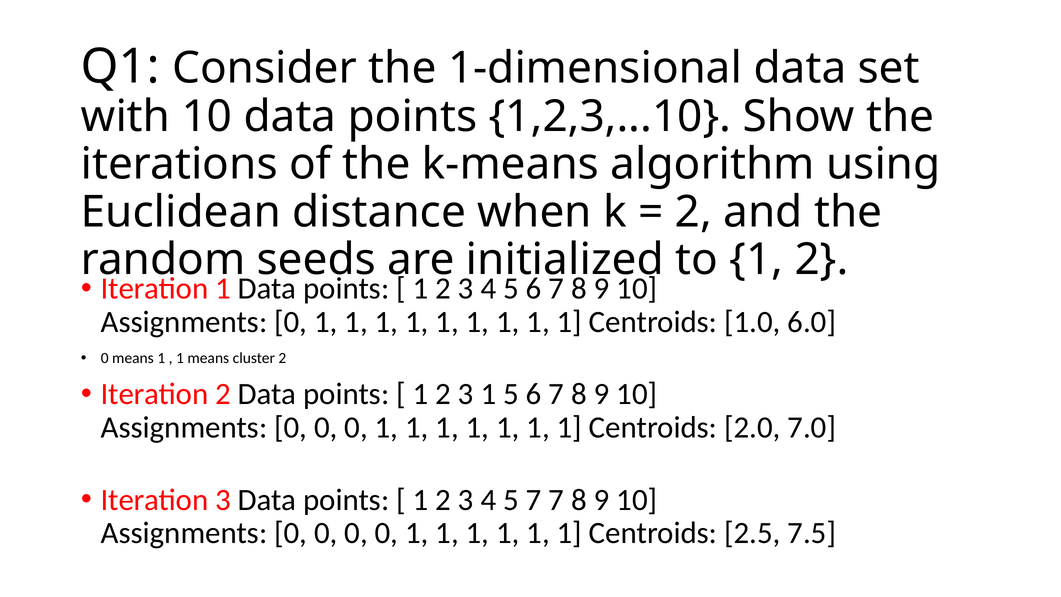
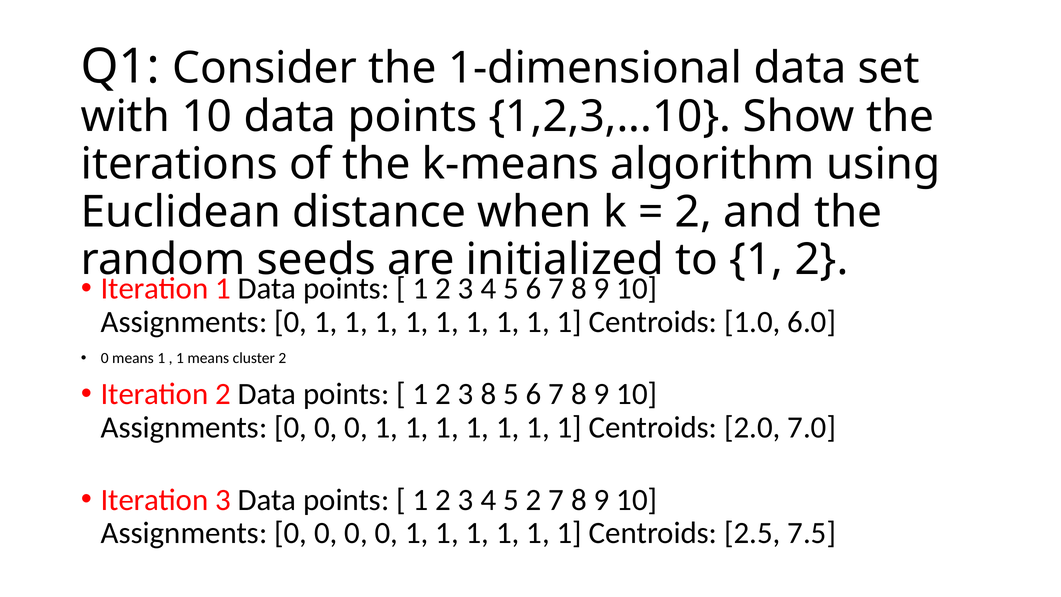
3 1: 1 -> 8
5 7: 7 -> 2
